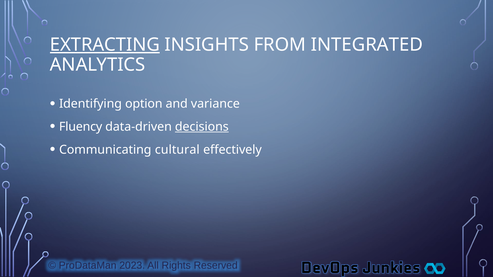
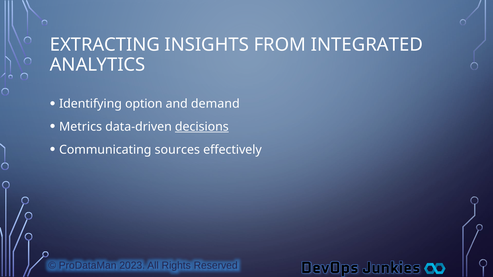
EXTRACTING underline: present -> none
variance: variance -> demand
Fluency: Fluency -> Metrics
cultural: cultural -> sources
